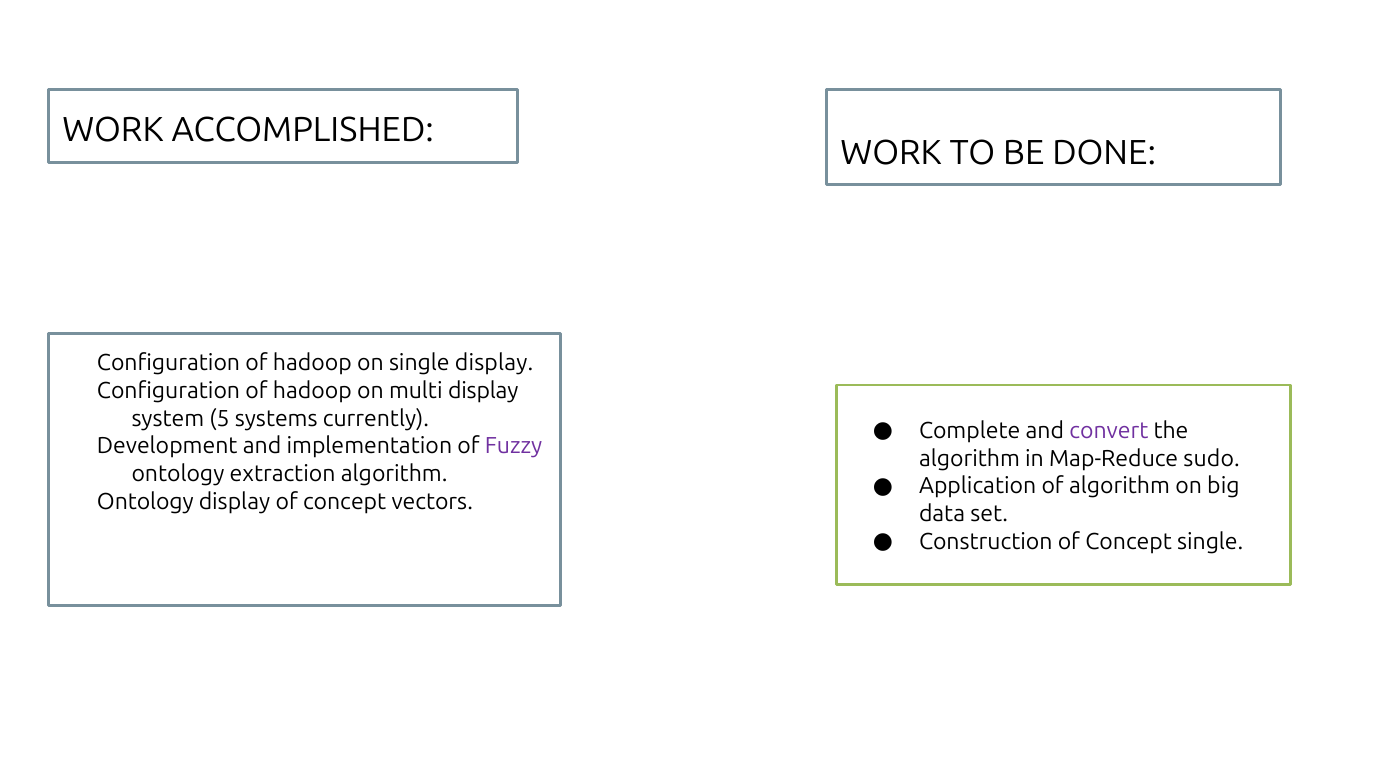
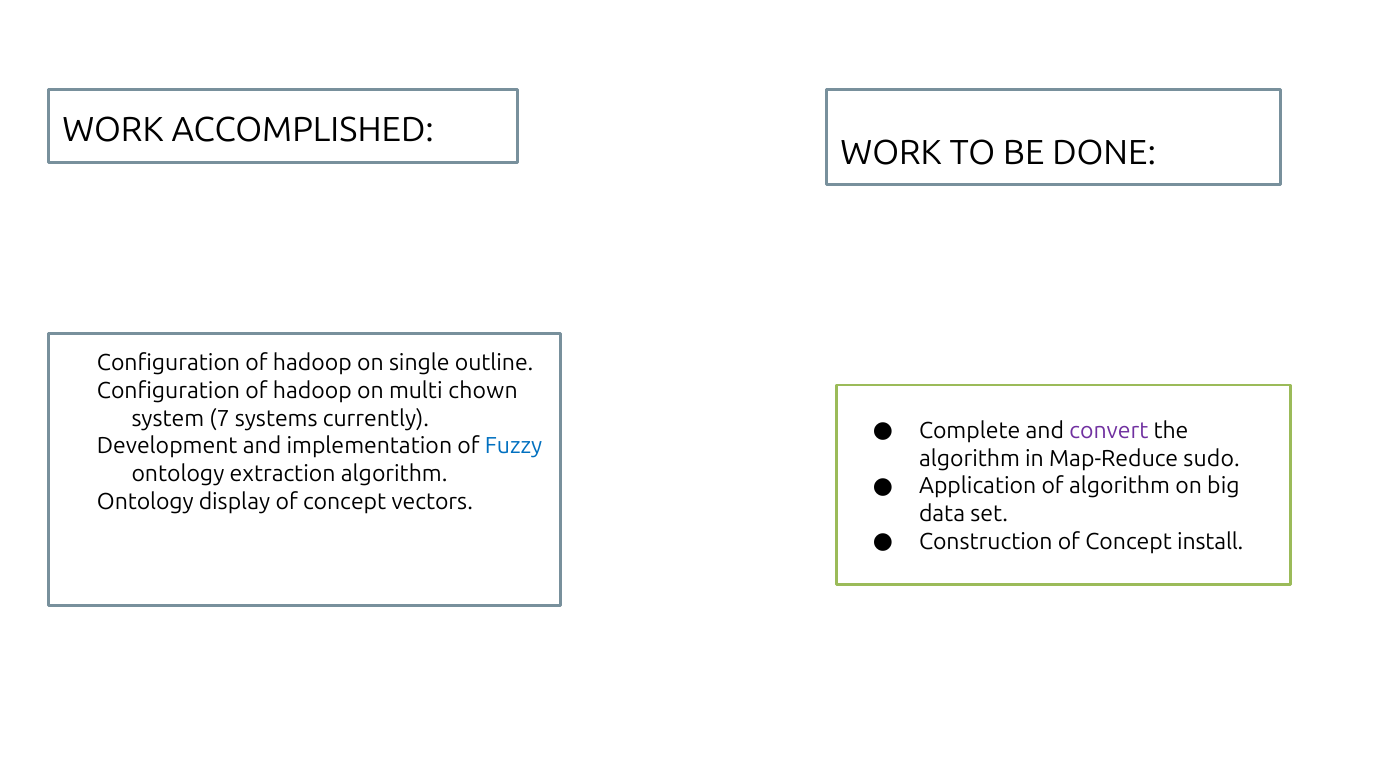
single display: display -> outline
multi display: display -> chown
5: 5 -> 7
Fuzzy colour: purple -> blue
Concept single: single -> install
